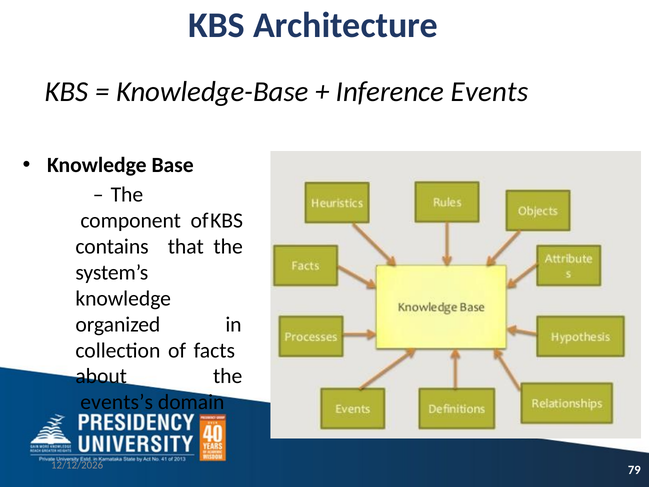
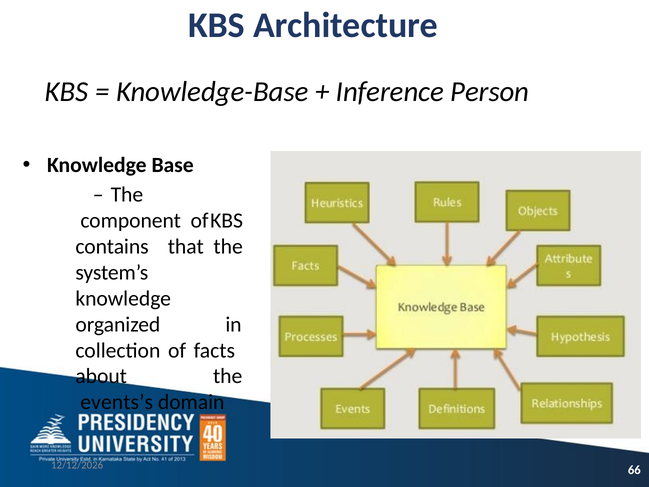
Events: Events -> Person
79: 79 -> 66
